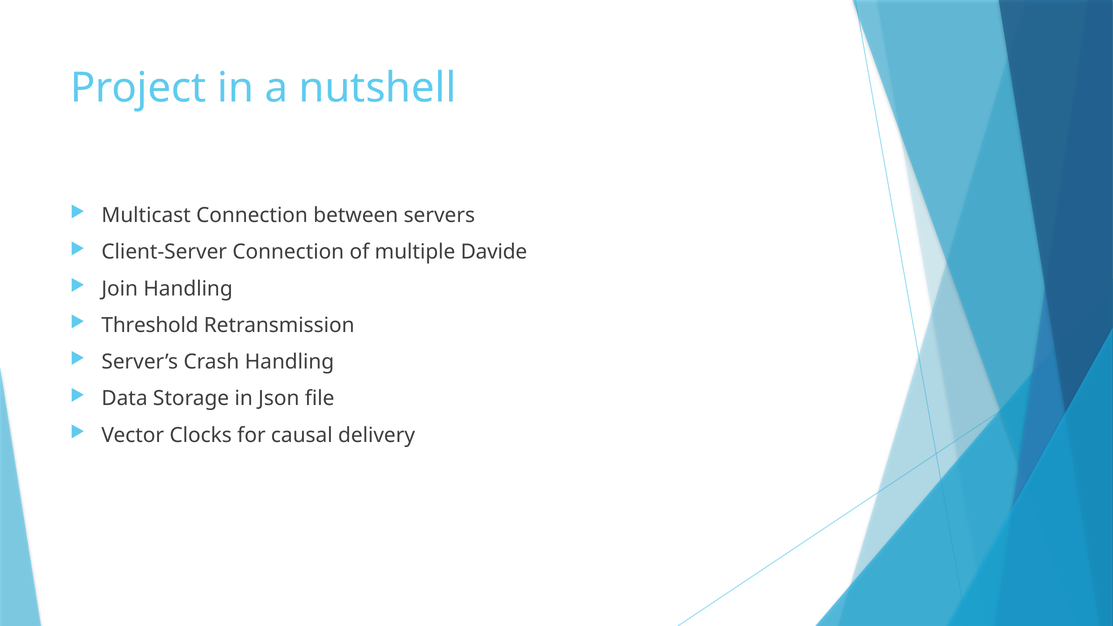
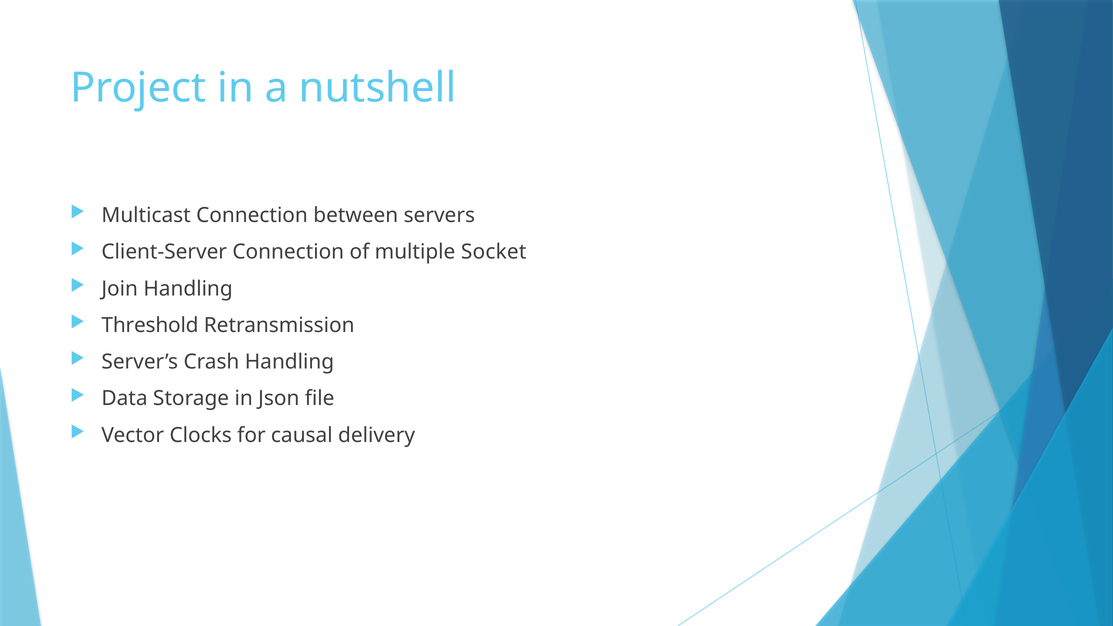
Davide: Davide -> Socket
